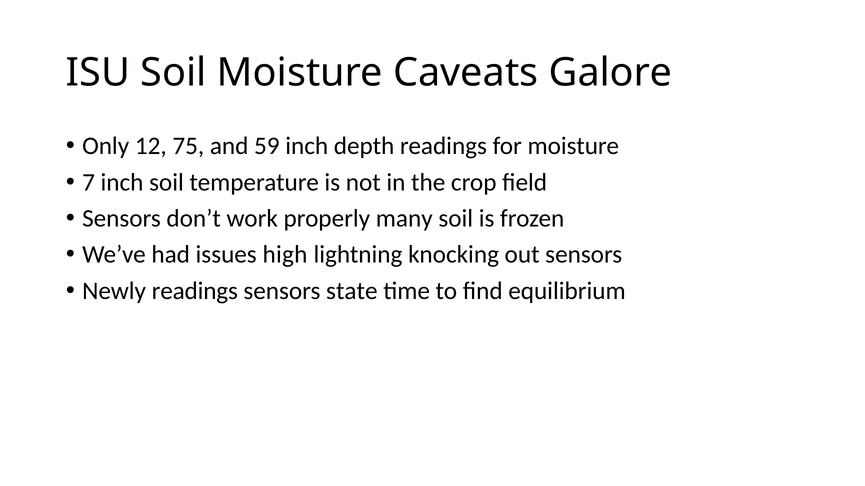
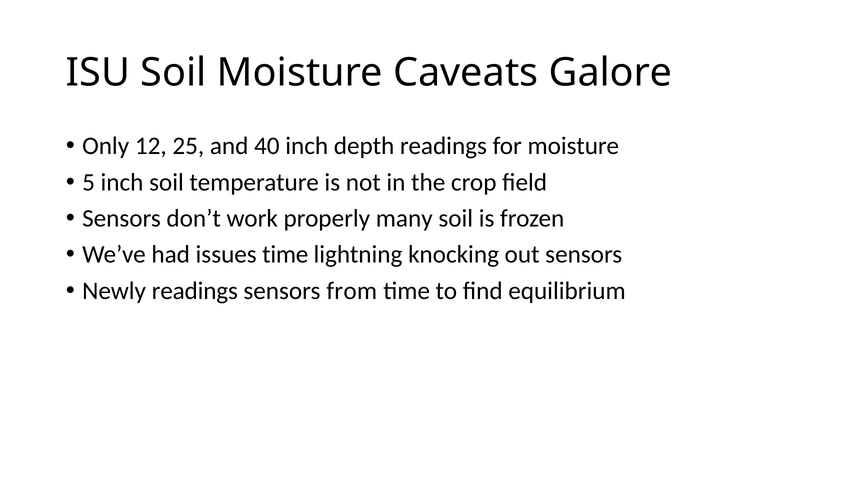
75: 75 -> 25
59: 59 -> 40
7: 7 -> 5
issues high: high -> time
state: state -> from
